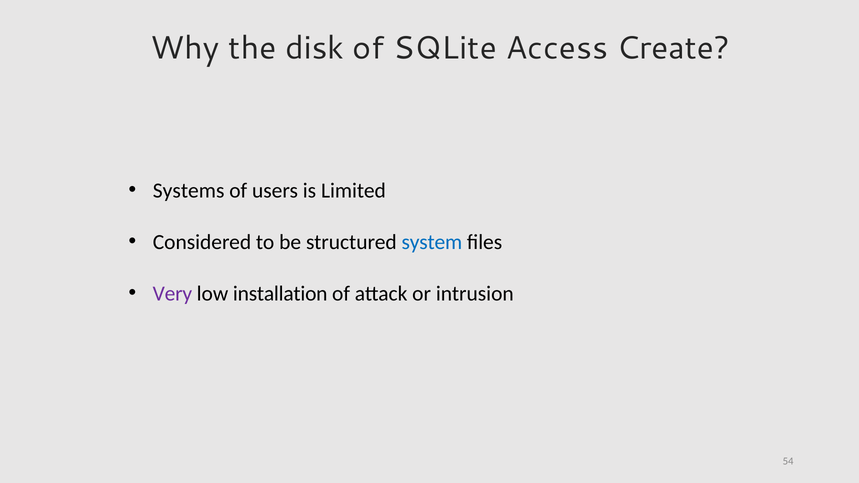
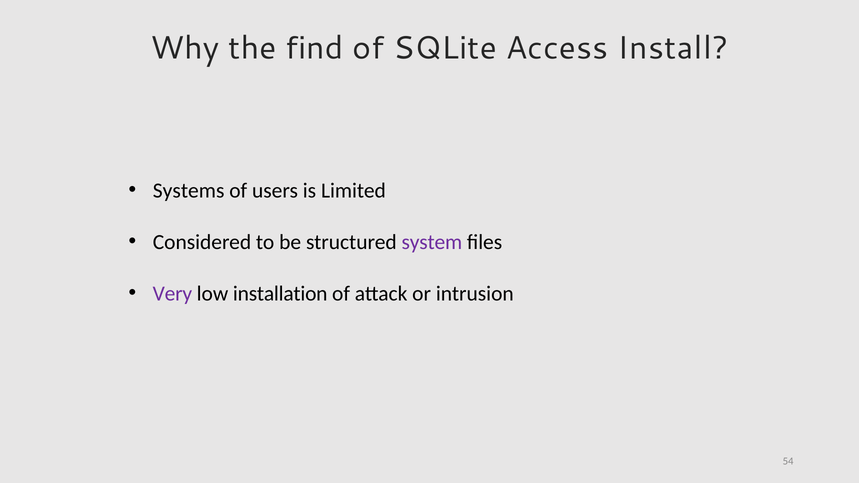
disk: disk -> find
Create: Create -> Install
system colour: blue -> purple
